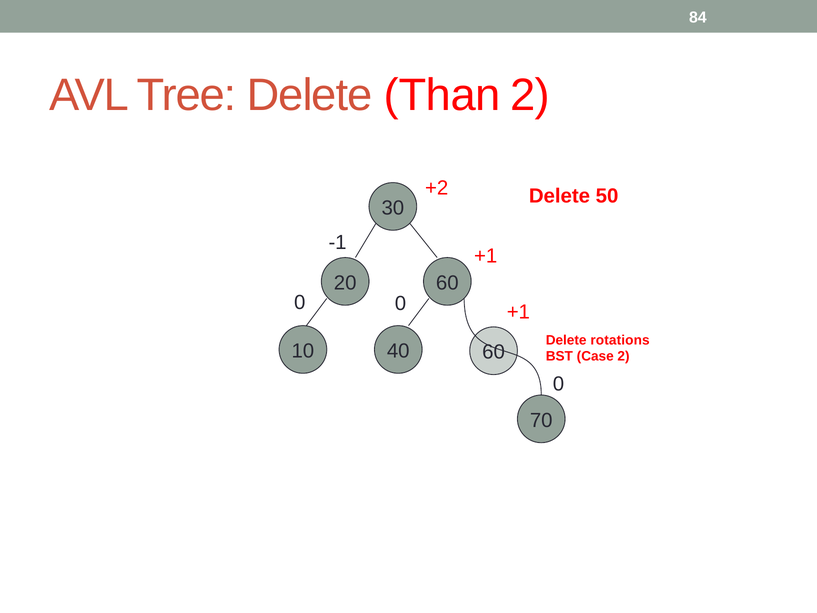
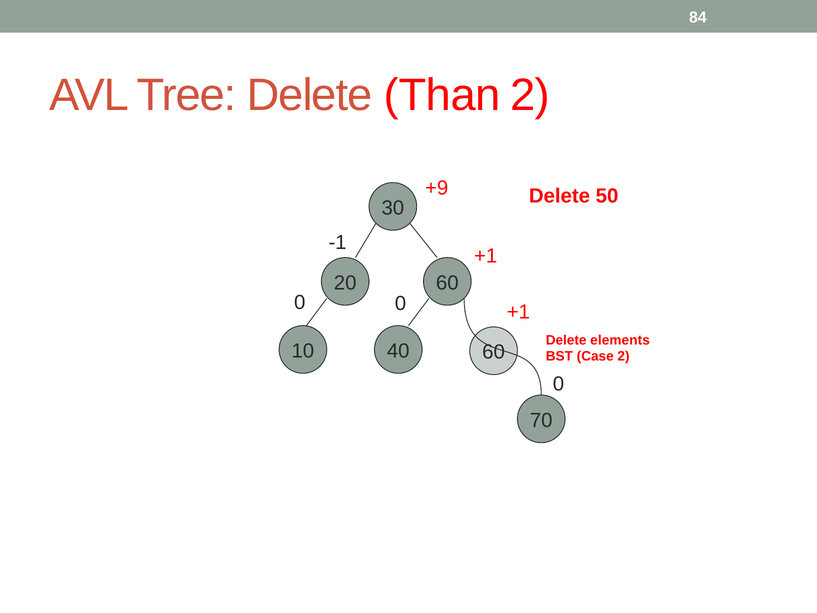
+2: +2 -> +9
rotations: rotations -> elements
